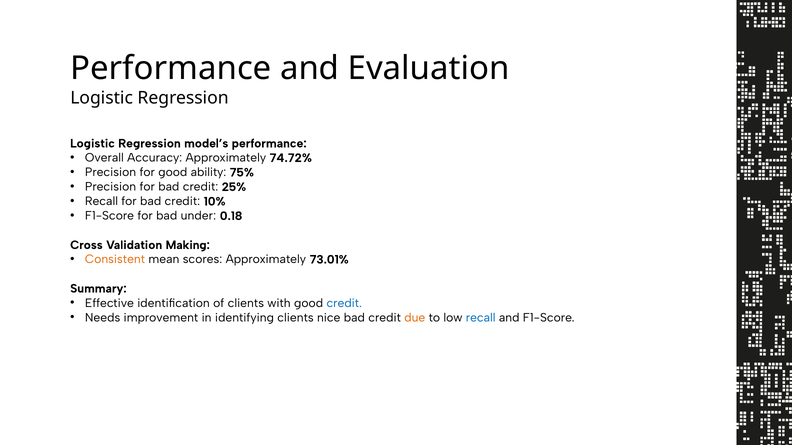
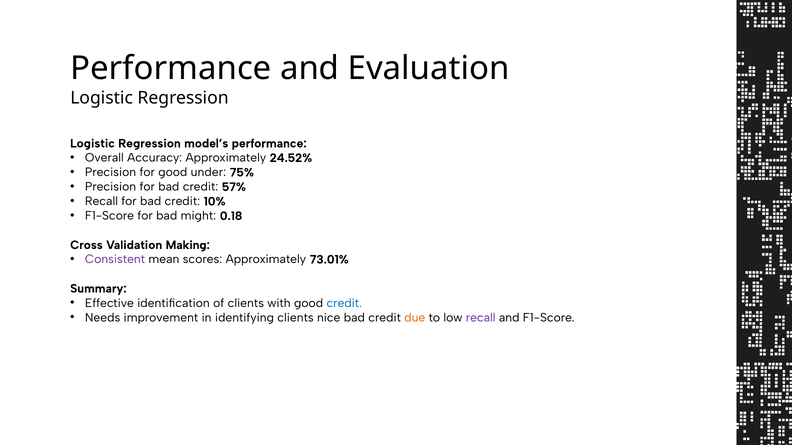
74.72%: 74.72% -> 24.52%
ability: ability -> under
25%: 25% -> 57%
under: under -> might
Consistent colour: orange -> purple
recall at (481, 318) colour: blue -> purple
